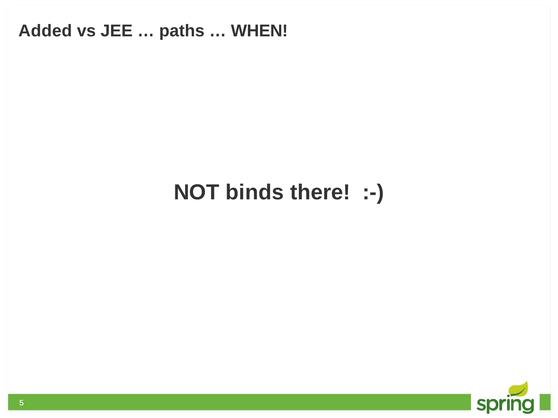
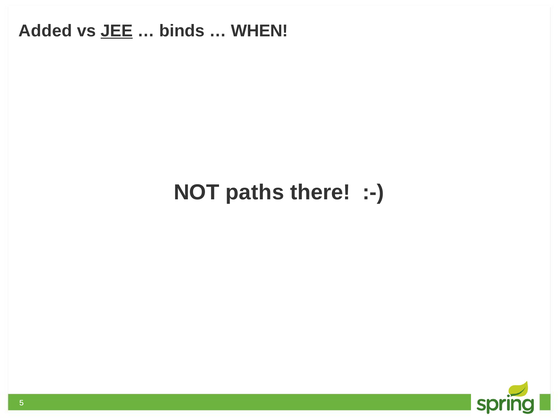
JEE underline: none -> present
paths: paths -> binds
binds: binds -> paths
